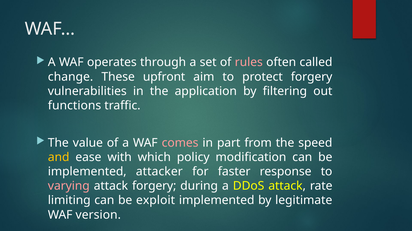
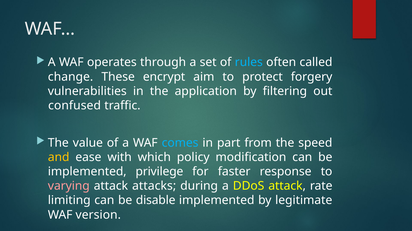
rules colour: pink -> light blue
upfront: upfront -> encrypt
functions: functions -> confused
comes colour: pink -> light blue
attacker: attacker -> privilege
attack forgery: forgery -> attacks
exploit: exploit -> disable
